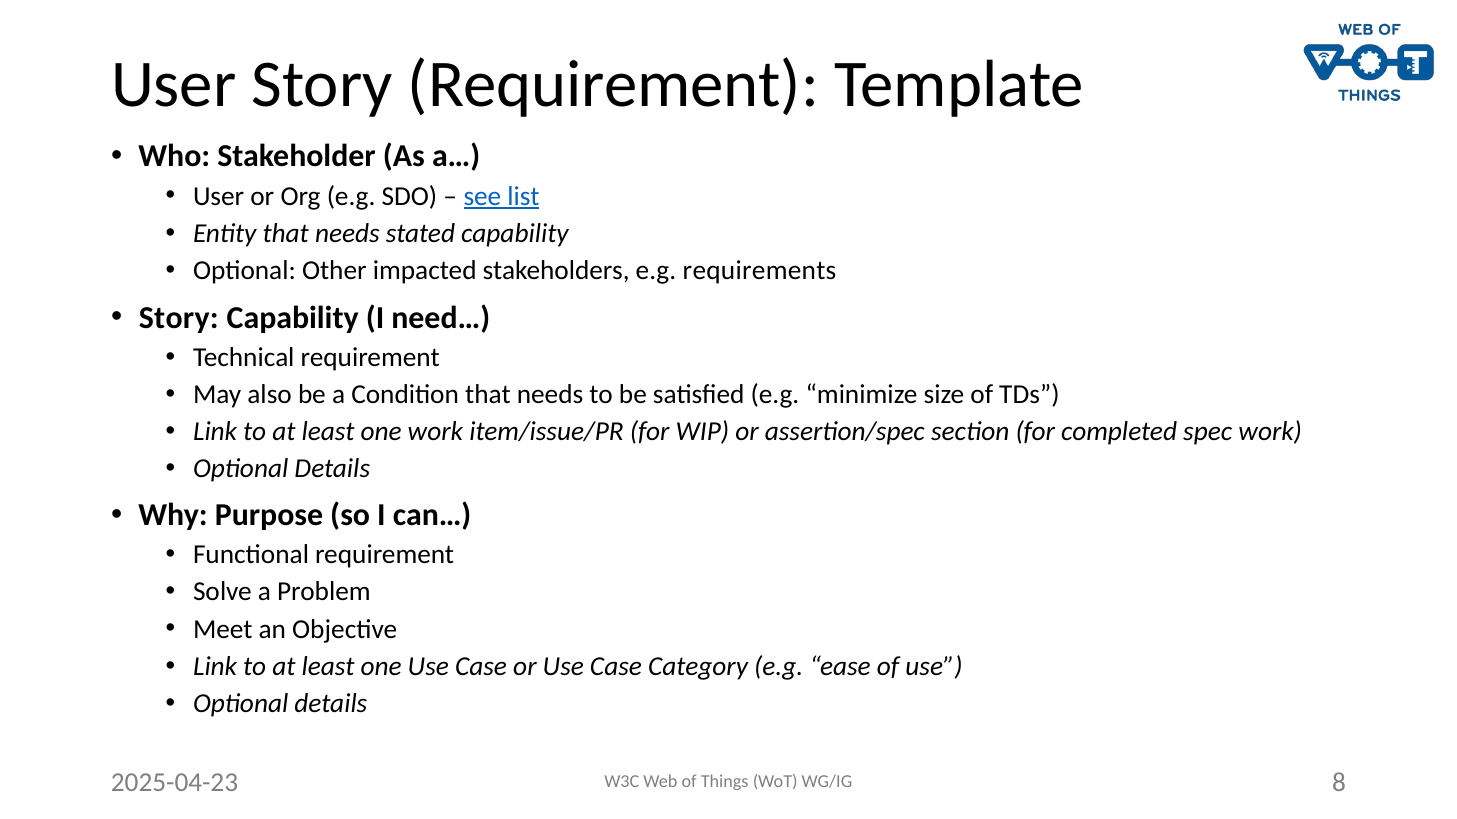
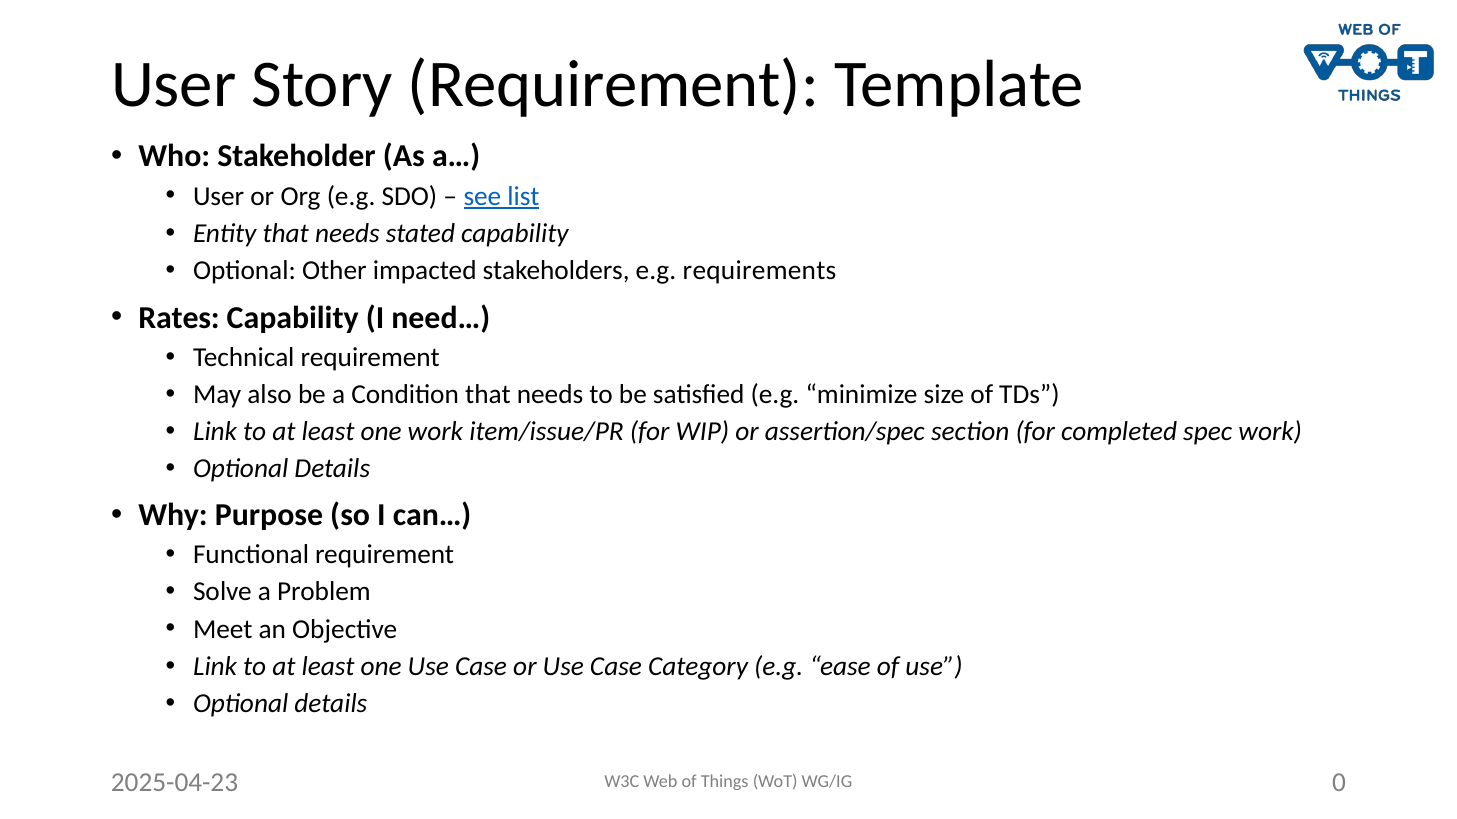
Story at (179, 318): Story -> Rates
8: 8 -> 0
